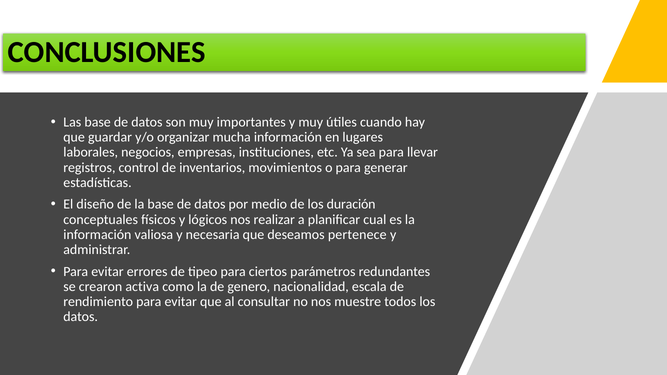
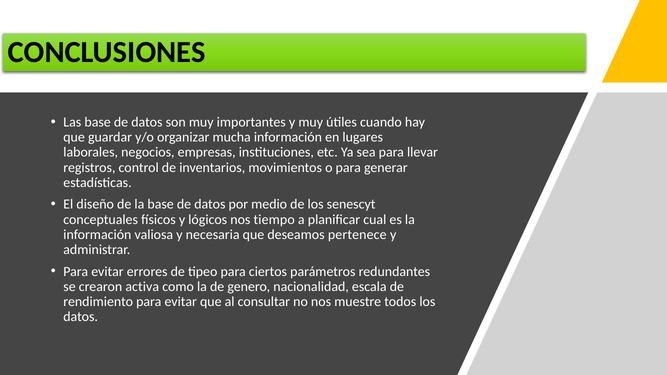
duración: duración -> senescyt
realizar: realizar -> tiempo
